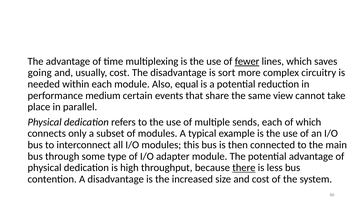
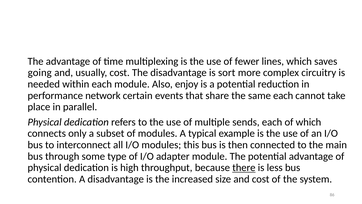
fewer underline: present -> none
equal: equal -> enjoy
medium: medium -> network
same view: view -> each
